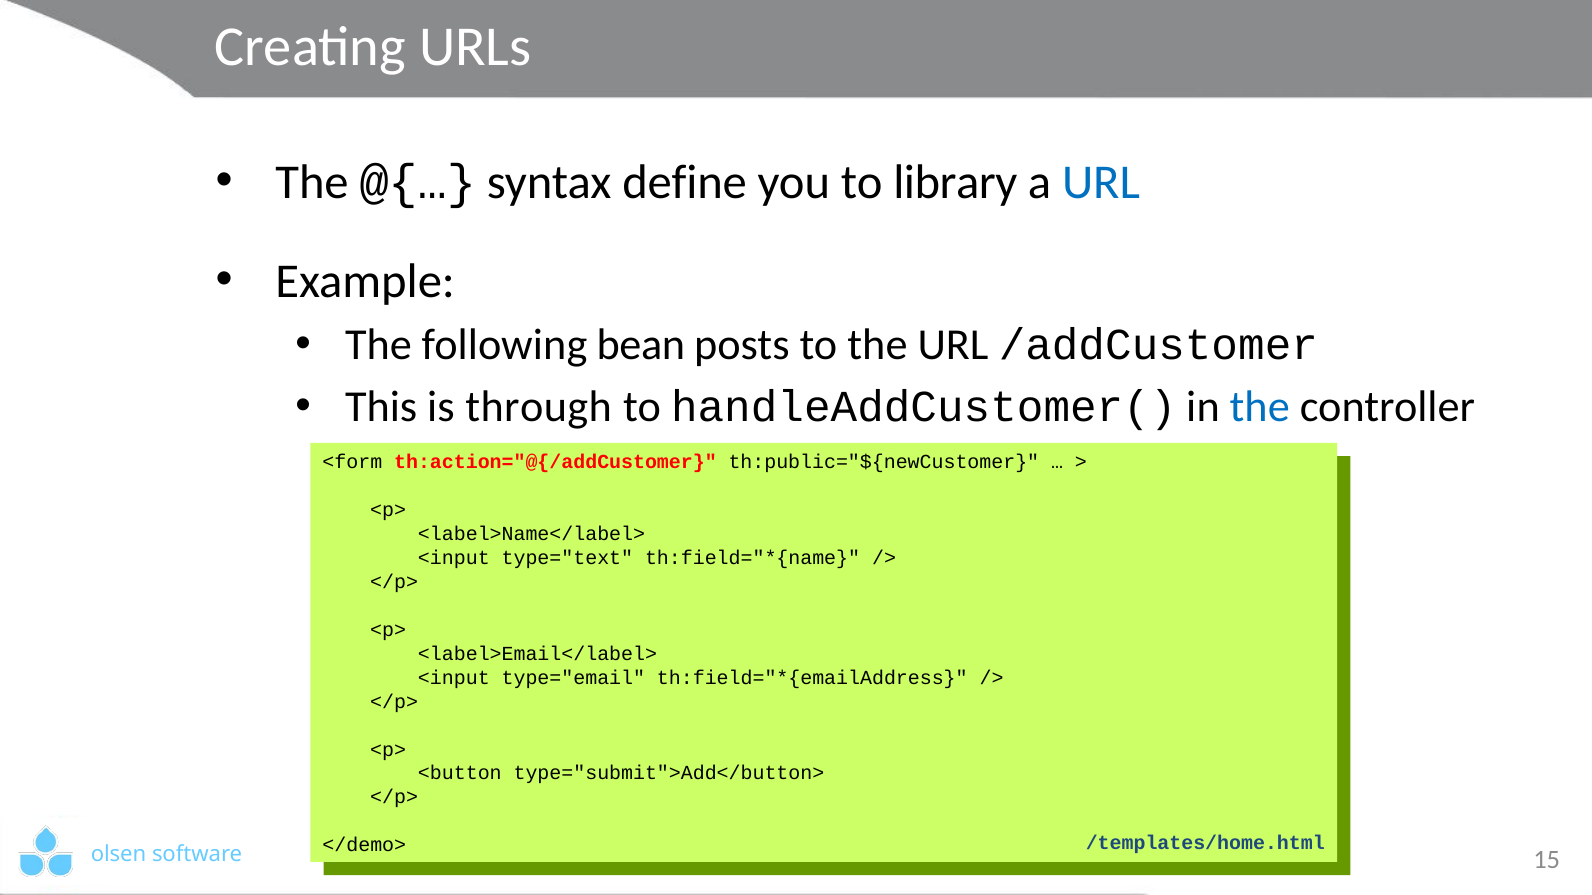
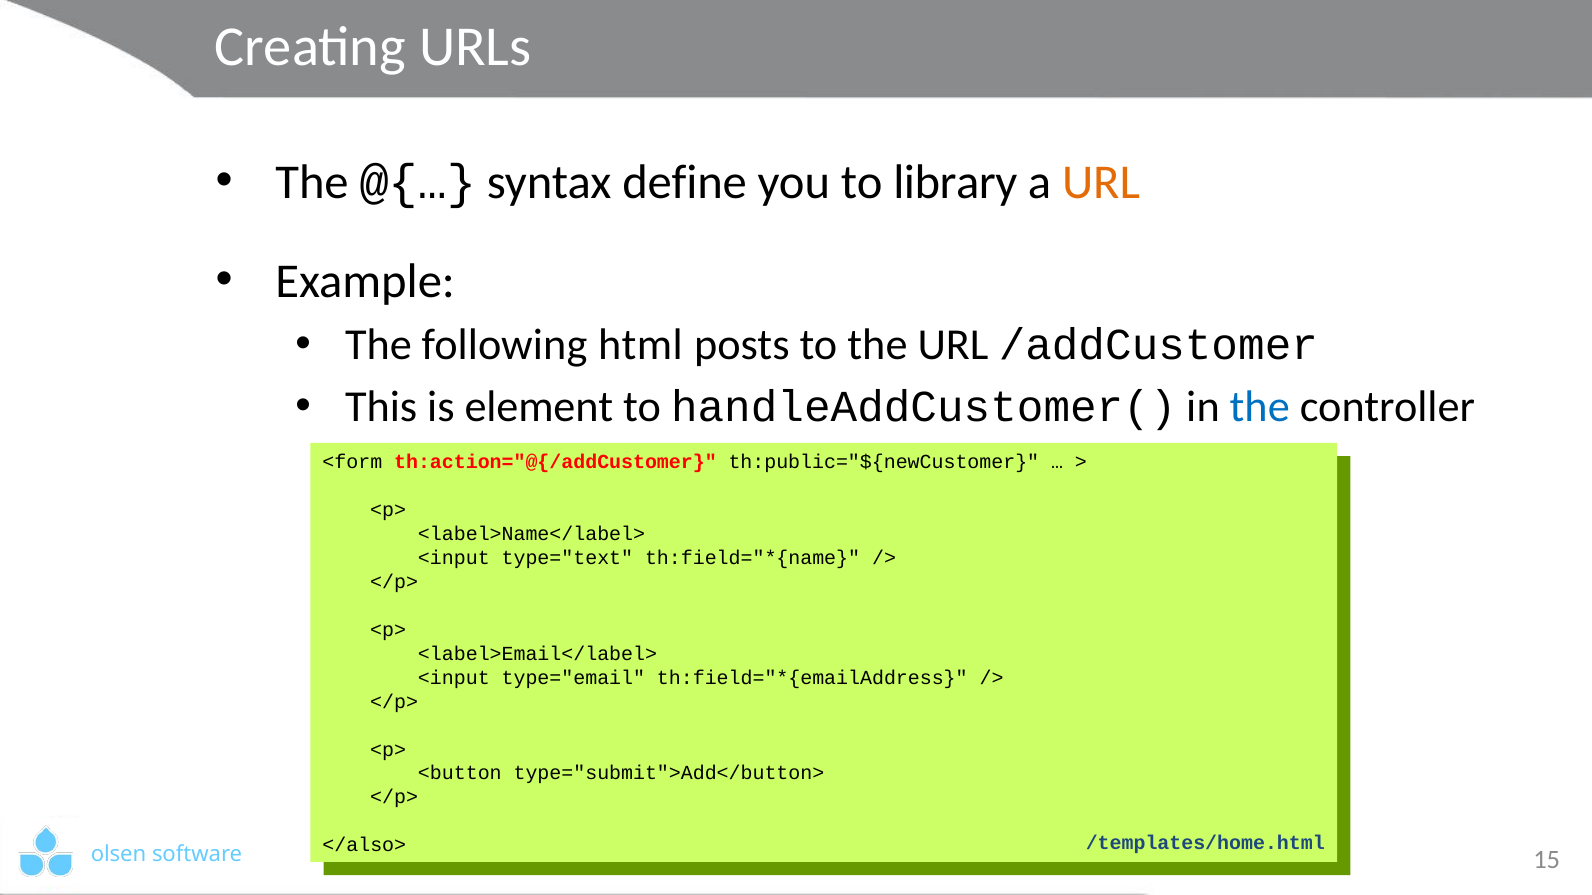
URL at (1101, 182) colour: blue -> orange
bean: bean -> html
through: through -> element
</demo>: </demo> -> </also>
